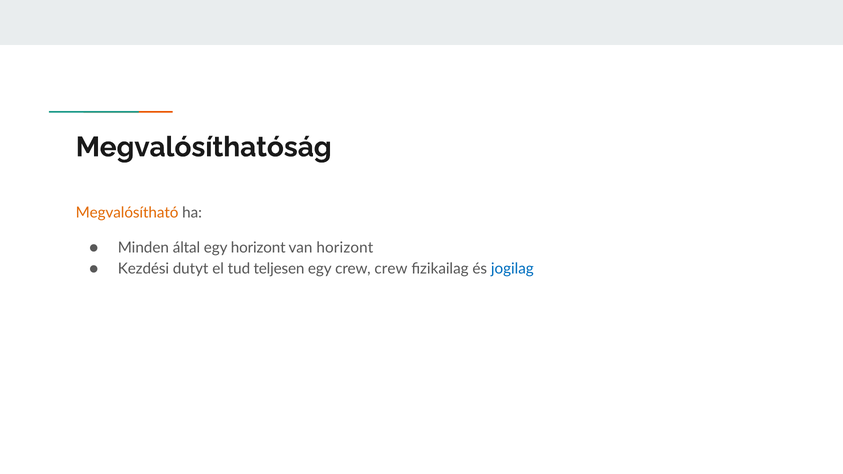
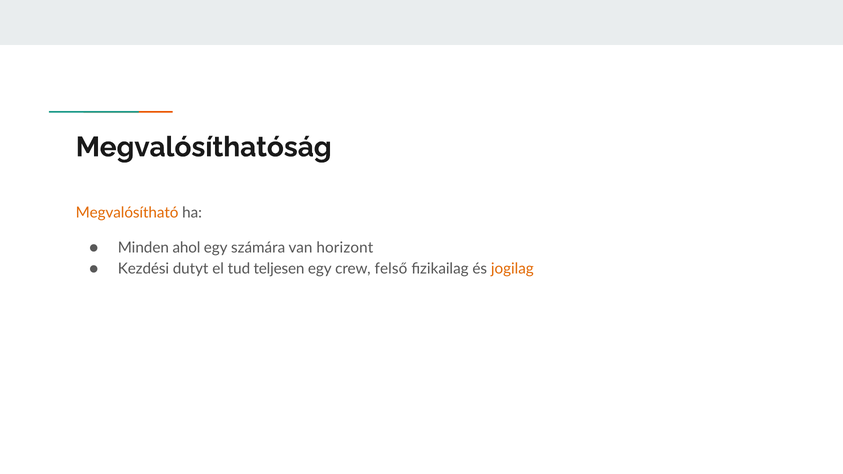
által: által -> ahol
egy horizont: horizont -> számára
crew crew: crew -> felső
jogilag colour: blue -> orange
